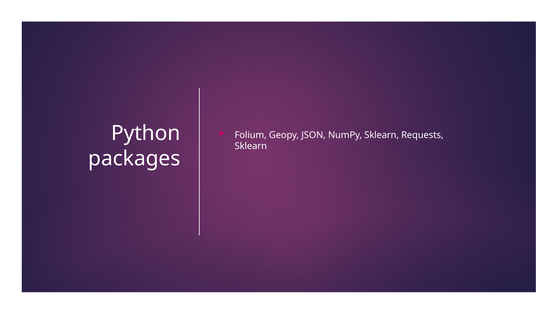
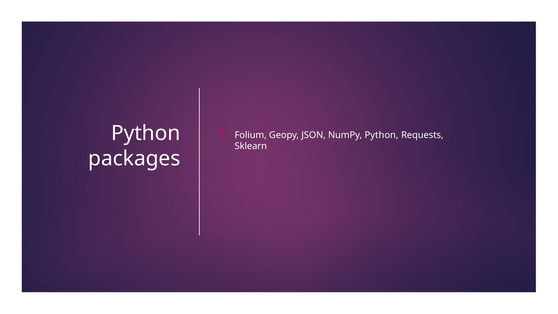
NumPy Sklearn: Sklearn -> Python
